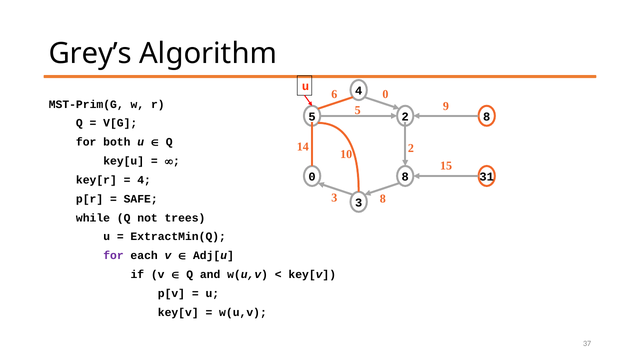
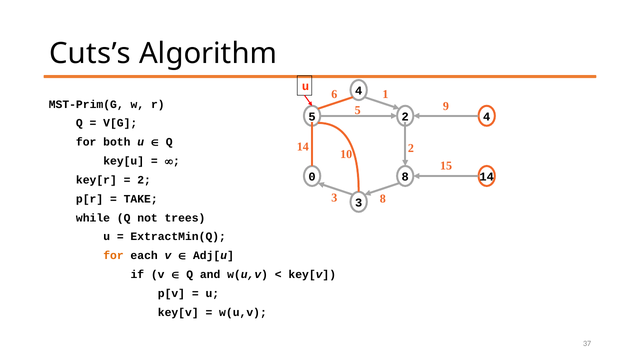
Grey’s: Grey’s -> Cuts’s
6 0: 0 -> 1
8 at (487, 117): 8 -> 4
8 31: 31 -> 14
4 at (144, 180): 4 -> 2
SAFE: SAFE -> TAKE
for at (113, 256) colour: purple -> orange
